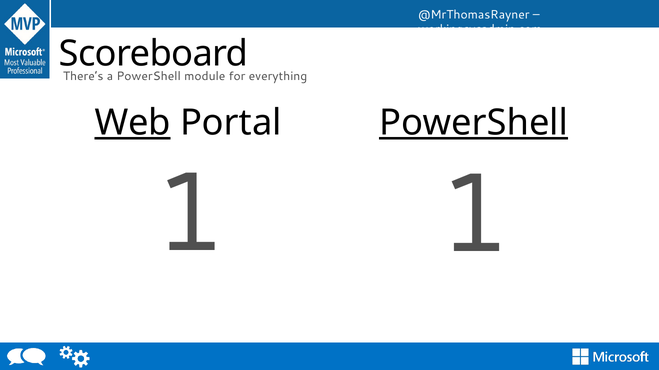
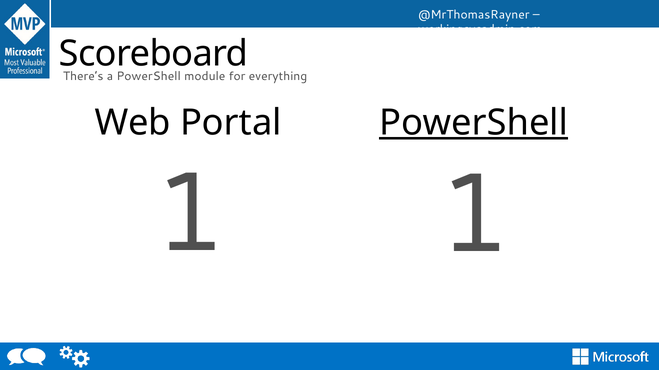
Web underline: present -> none
